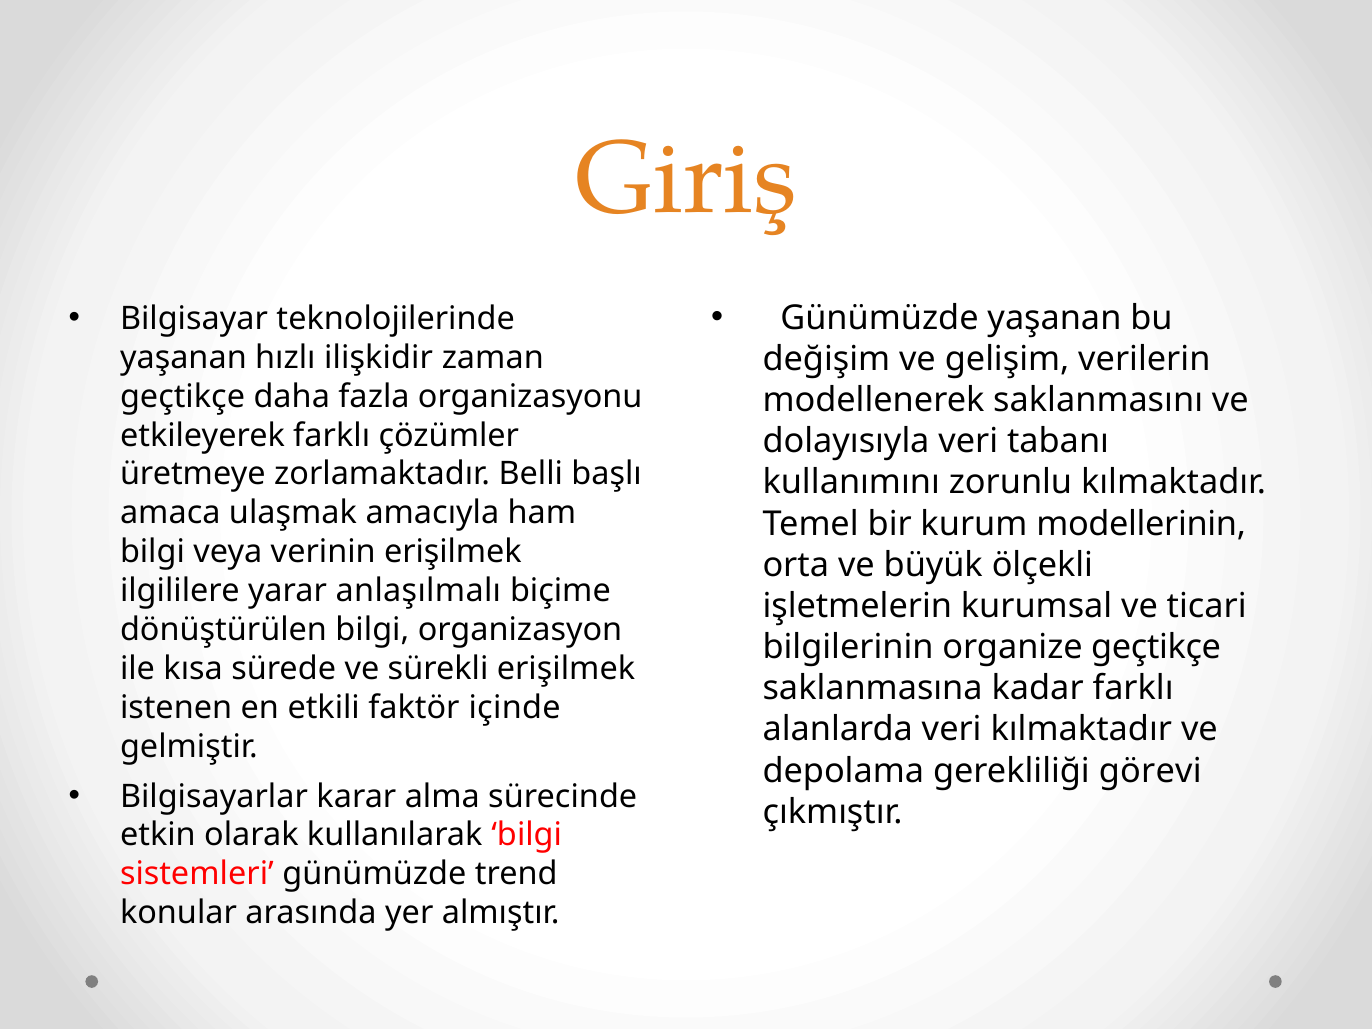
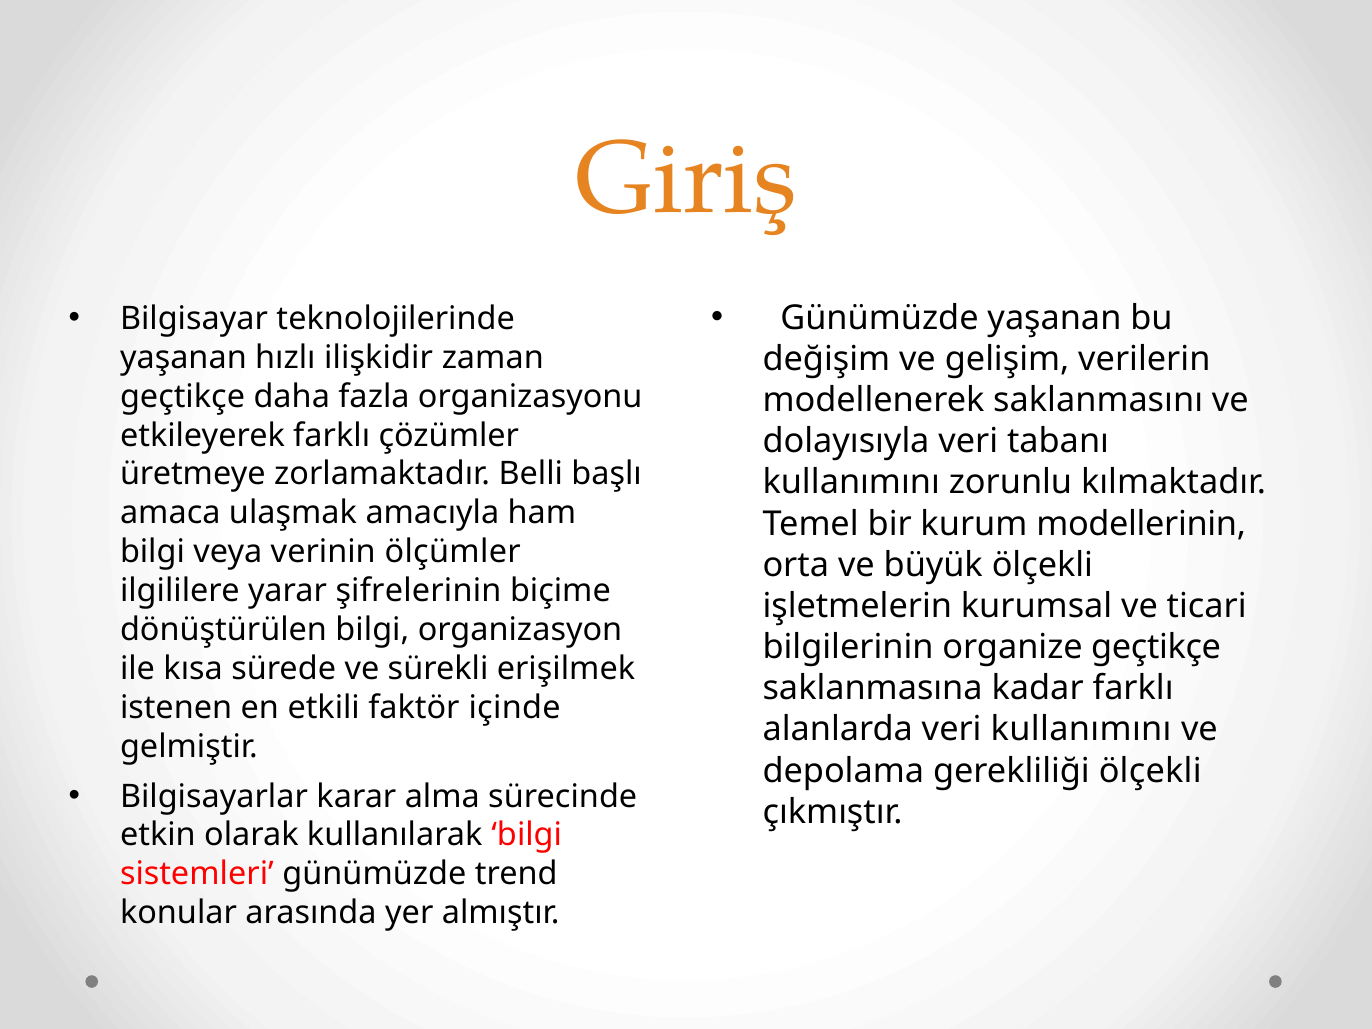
verinin erişilmek: erişilmek -> ölçümler
anlaşılmalı: anlaşılmalı -> şifrelerinin
veri kılmaktadır: kılmaktadır -> kullanımını
gerekliliği görevi: görevi -> ölçekli
